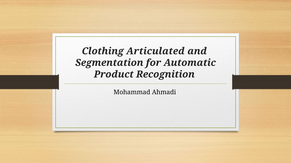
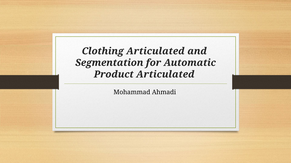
Product Recognition: Recognition -> Articulated
